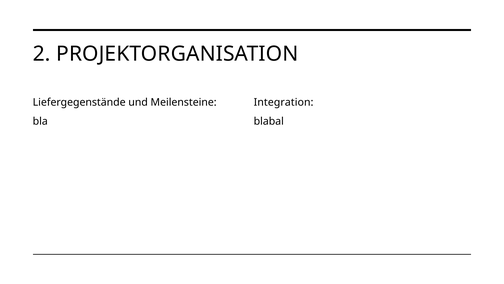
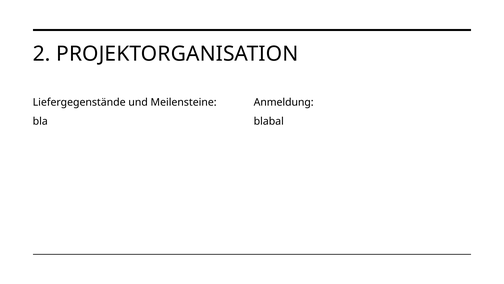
Integration: Integration -> Anmeldung
